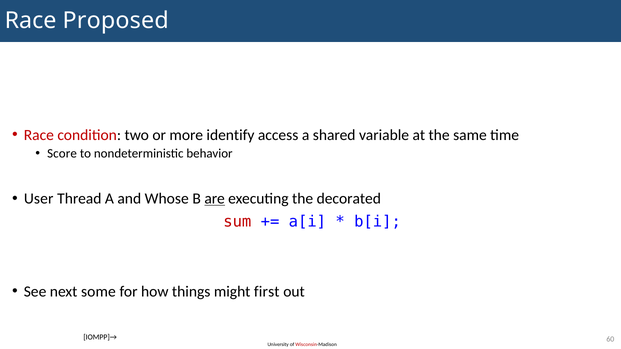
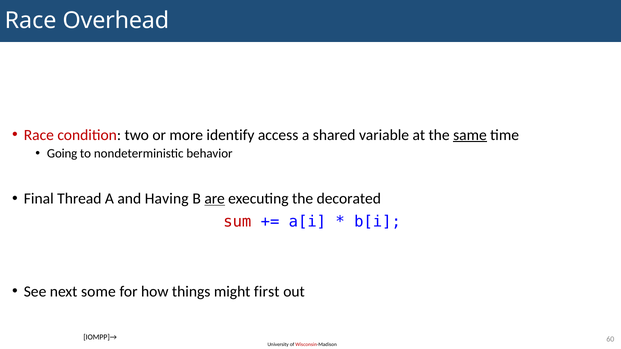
Proposed: Proposed -> Overhead
same underline: none -> present
Score: Score -> Going
User: User -> Final
Whose: Whose -> Having
